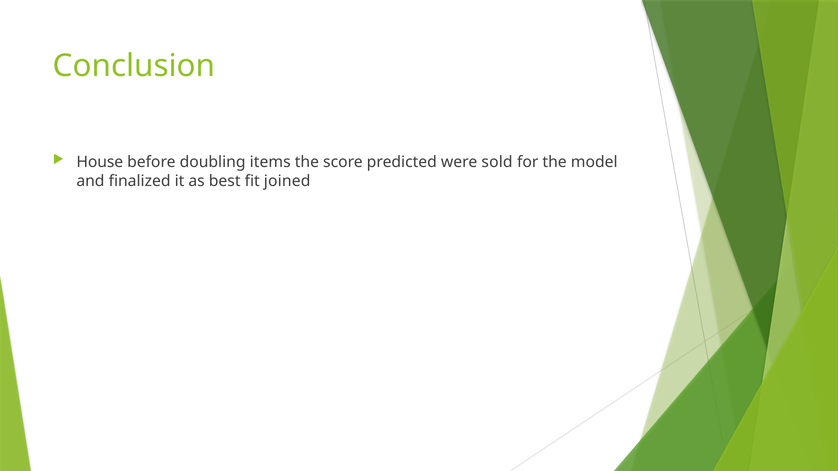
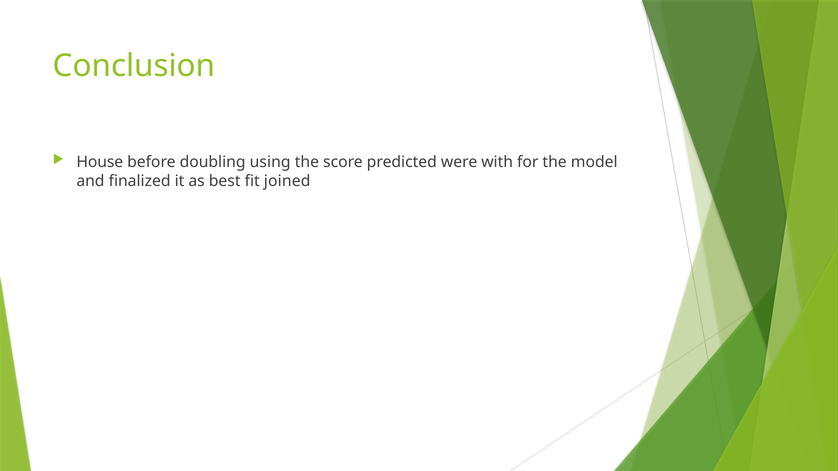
items: items -> using
sold: sold -> with
